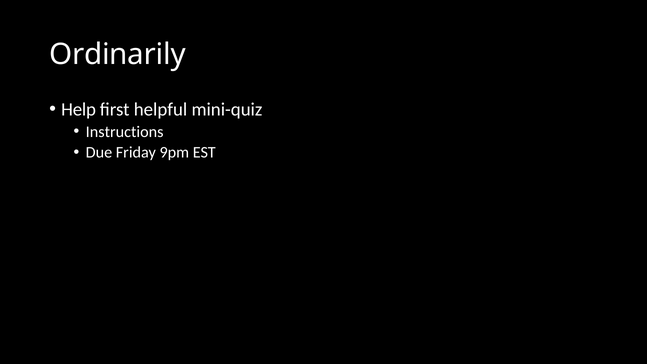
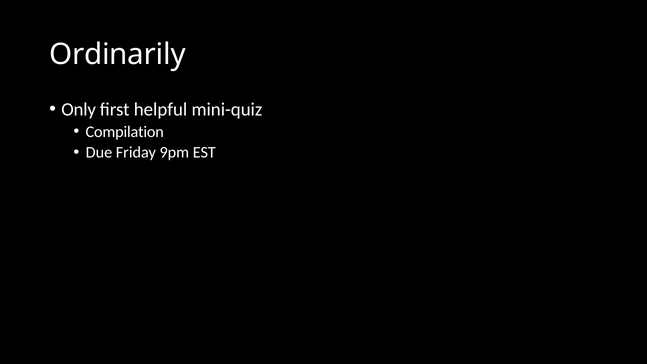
Help: Help -> Only
Instructions: Instructions -> Compilation
